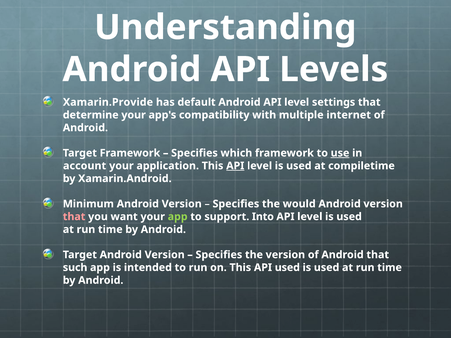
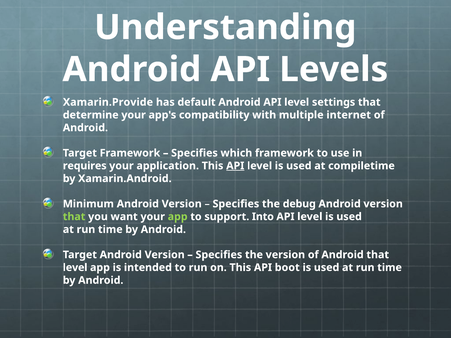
use underline: present -> none
account: account -> requires
would: would -> debug
that at (74, 217) colour: pink -> light green
such at (75, 268): such -> level
API used: used -> boot
